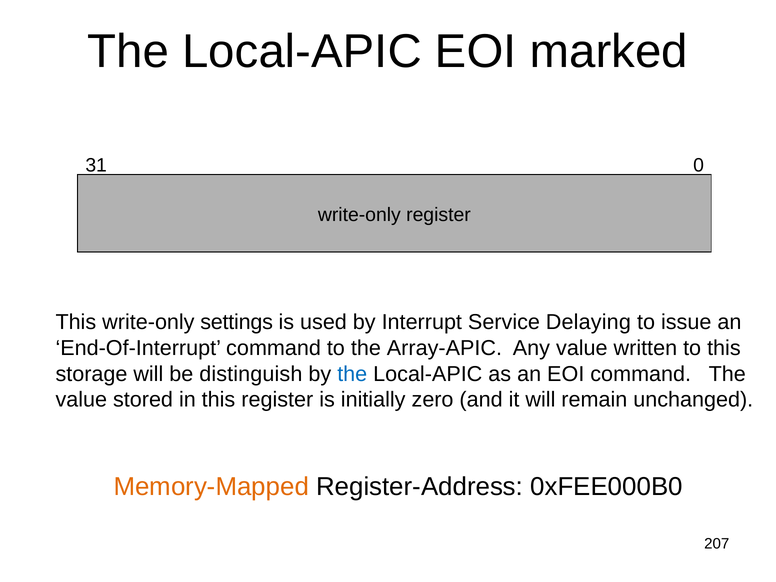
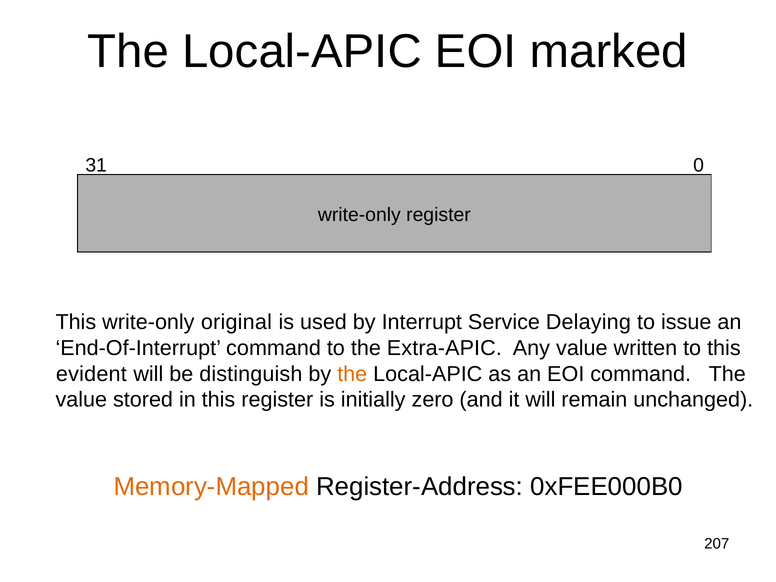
settings: settings -> original
Array-APIC: Array-APIC -> Extra-APIC
storage: storage -> evident
the at (352, 374) colour: blue -> orange
